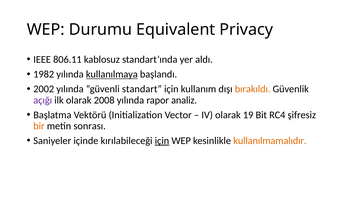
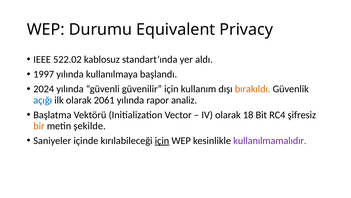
806.11: 806.11 -> 522.02
1982: 1982 -> 1997
kullanılmaya underline: present -> none
2002: 2002 -> 2024
standart: standart -> güvenilir
açığı colour: purple -> blue
2008: 2008 -> 2061
19: 19 -> 18
sonrası: sonrası -> şekilde
kullanılmamalıdır colour: orange -> purple
